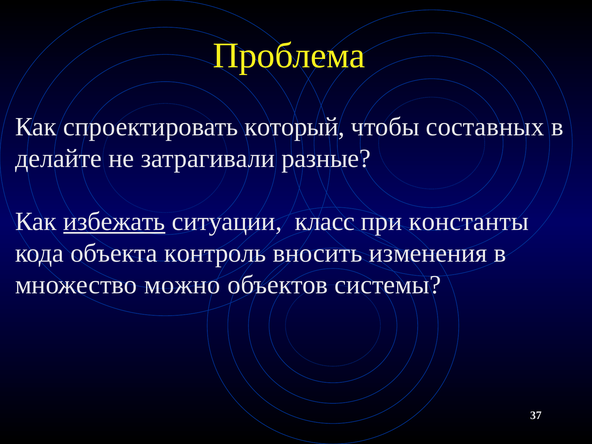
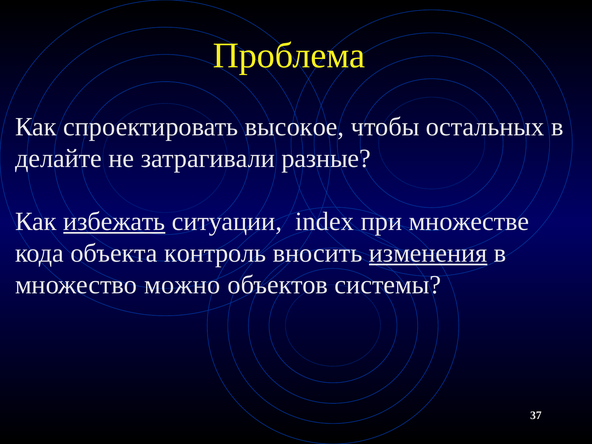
который: который -> высокое
составных: составных -> остальных
класс: класс -> index
константы: константы -> множестве
изменения underline: none -> present
